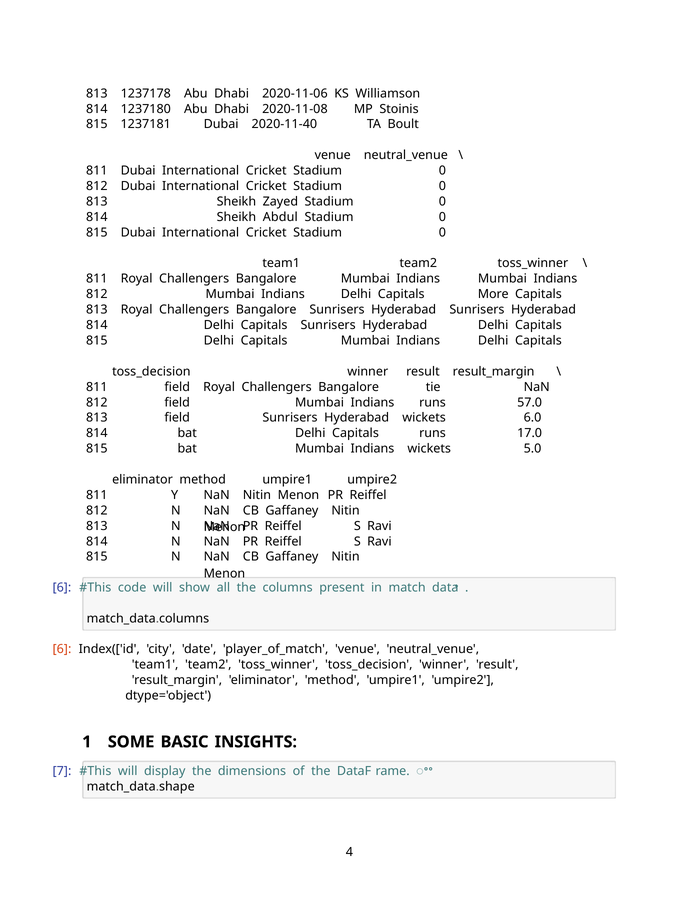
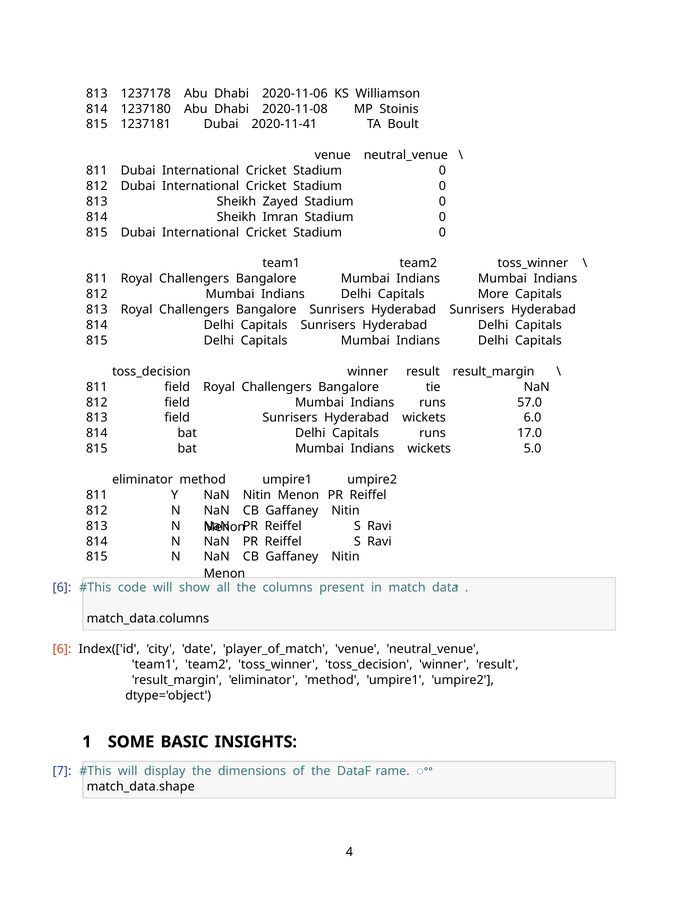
2020-11-40: 2020-11-40 -> 2020-11-41
Abdul: Abdul -> Imran
